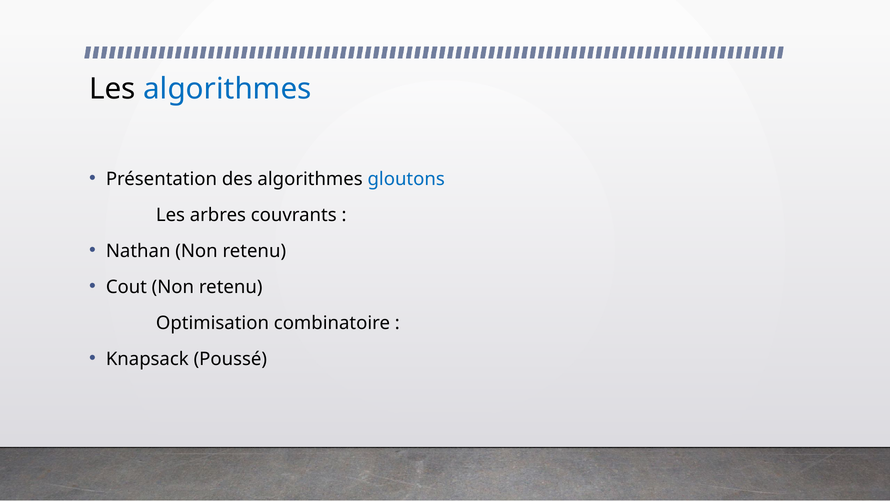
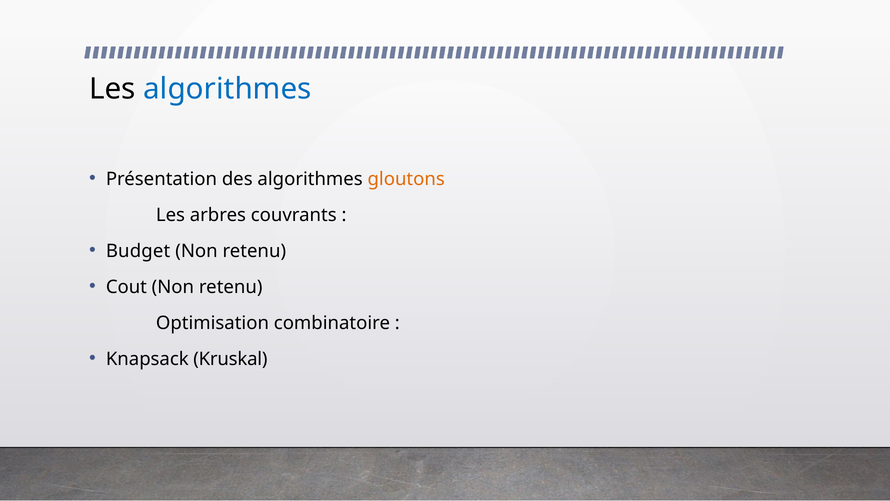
gloutons colour: blue -> orange
Nathan: Nathan -> Budget
Poussé: Poussé -> Kruskal
